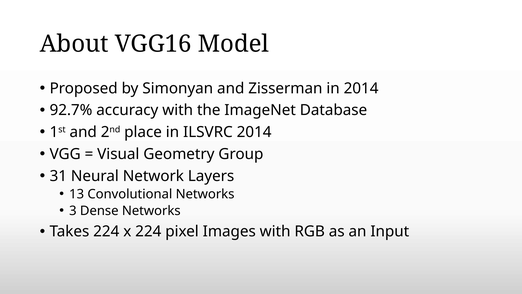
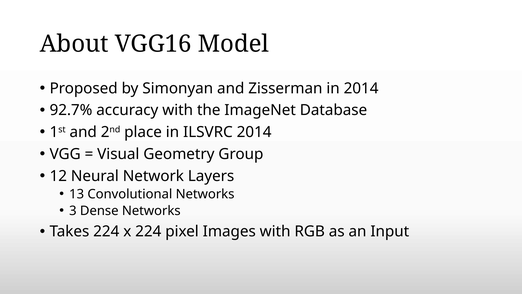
31: 31 -> 12
